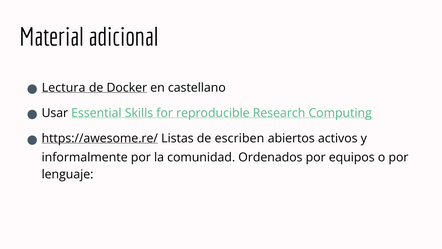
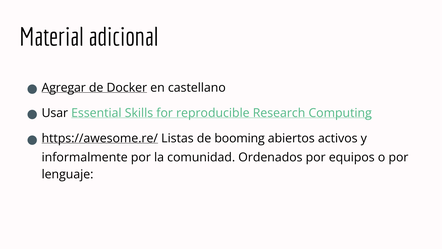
Lectura: Lectura -> Agregar
escriben: escriben -> booming
